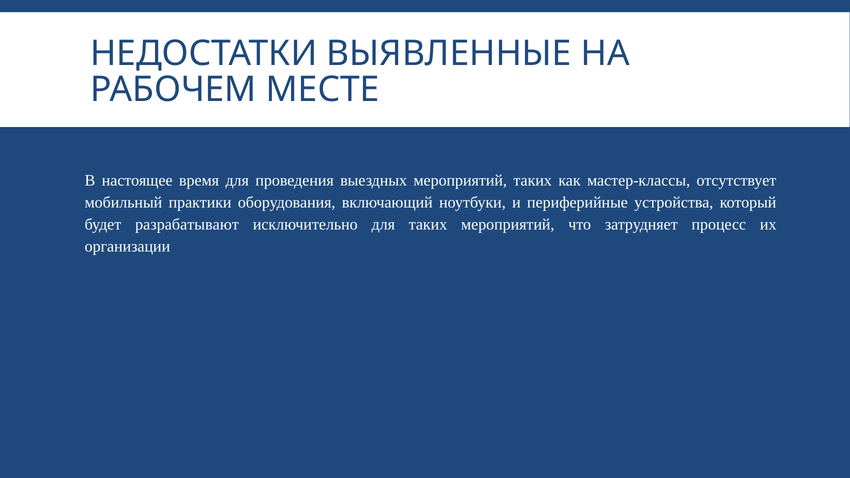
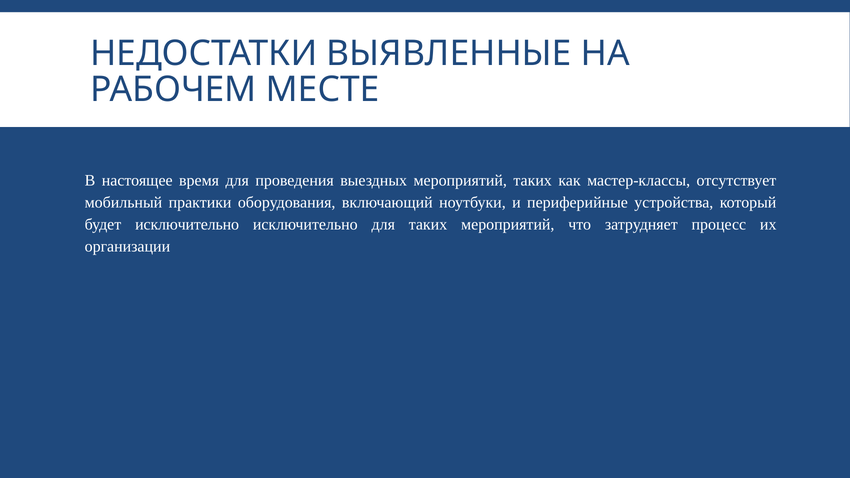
будет разрабатывают: разрабатывают -> исключительно
